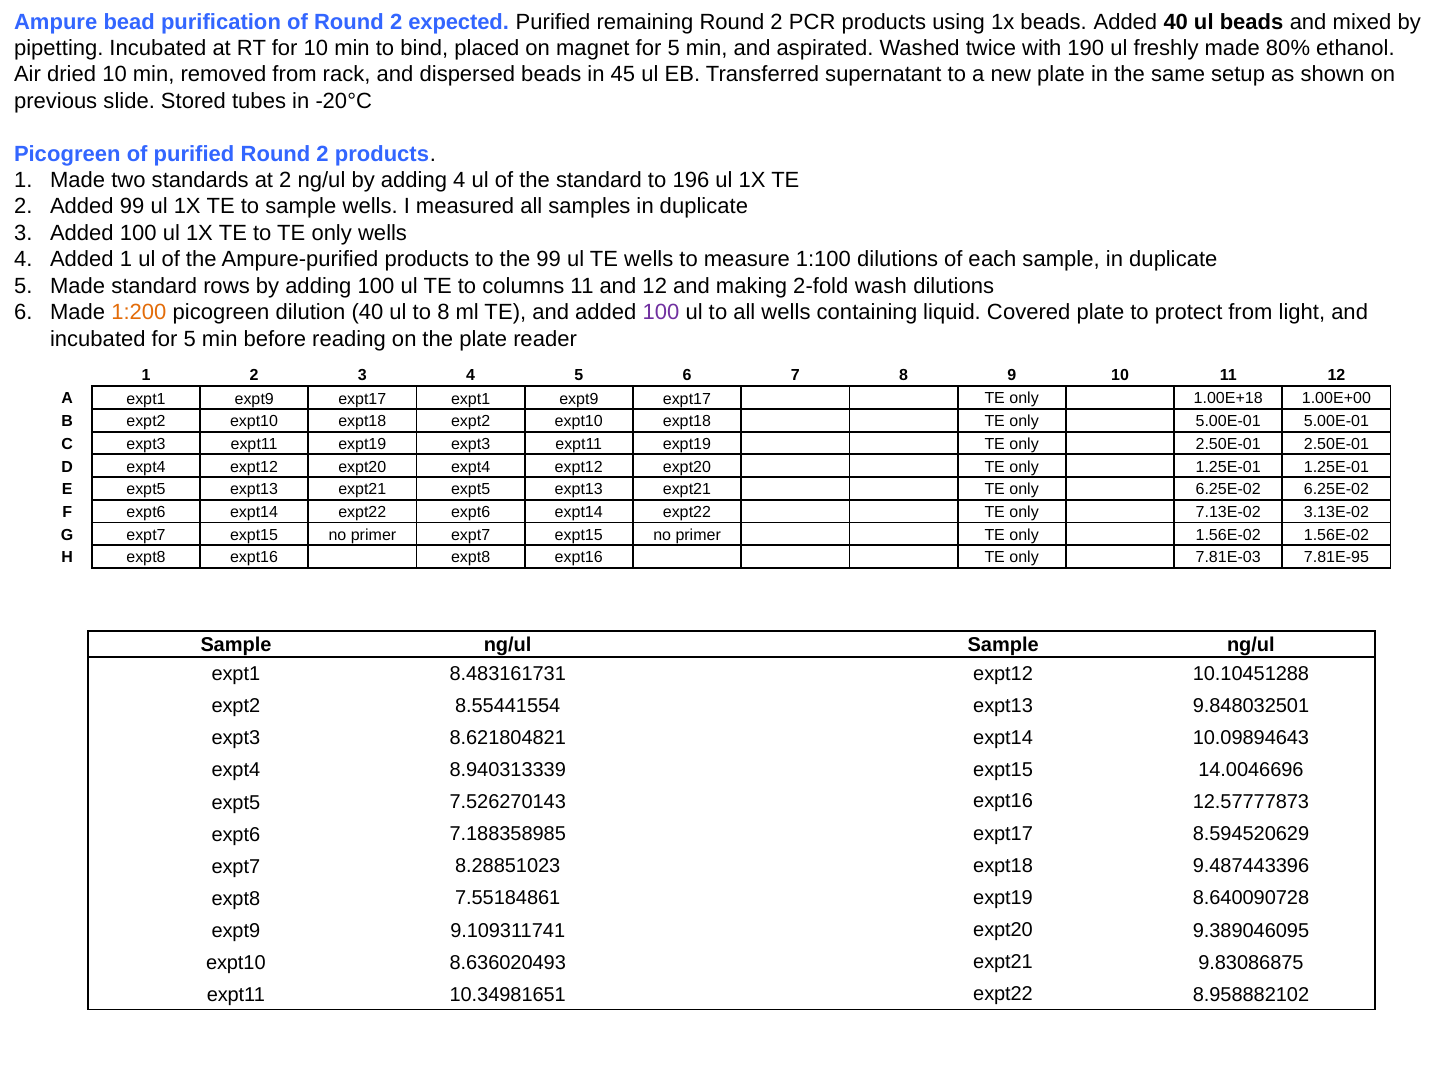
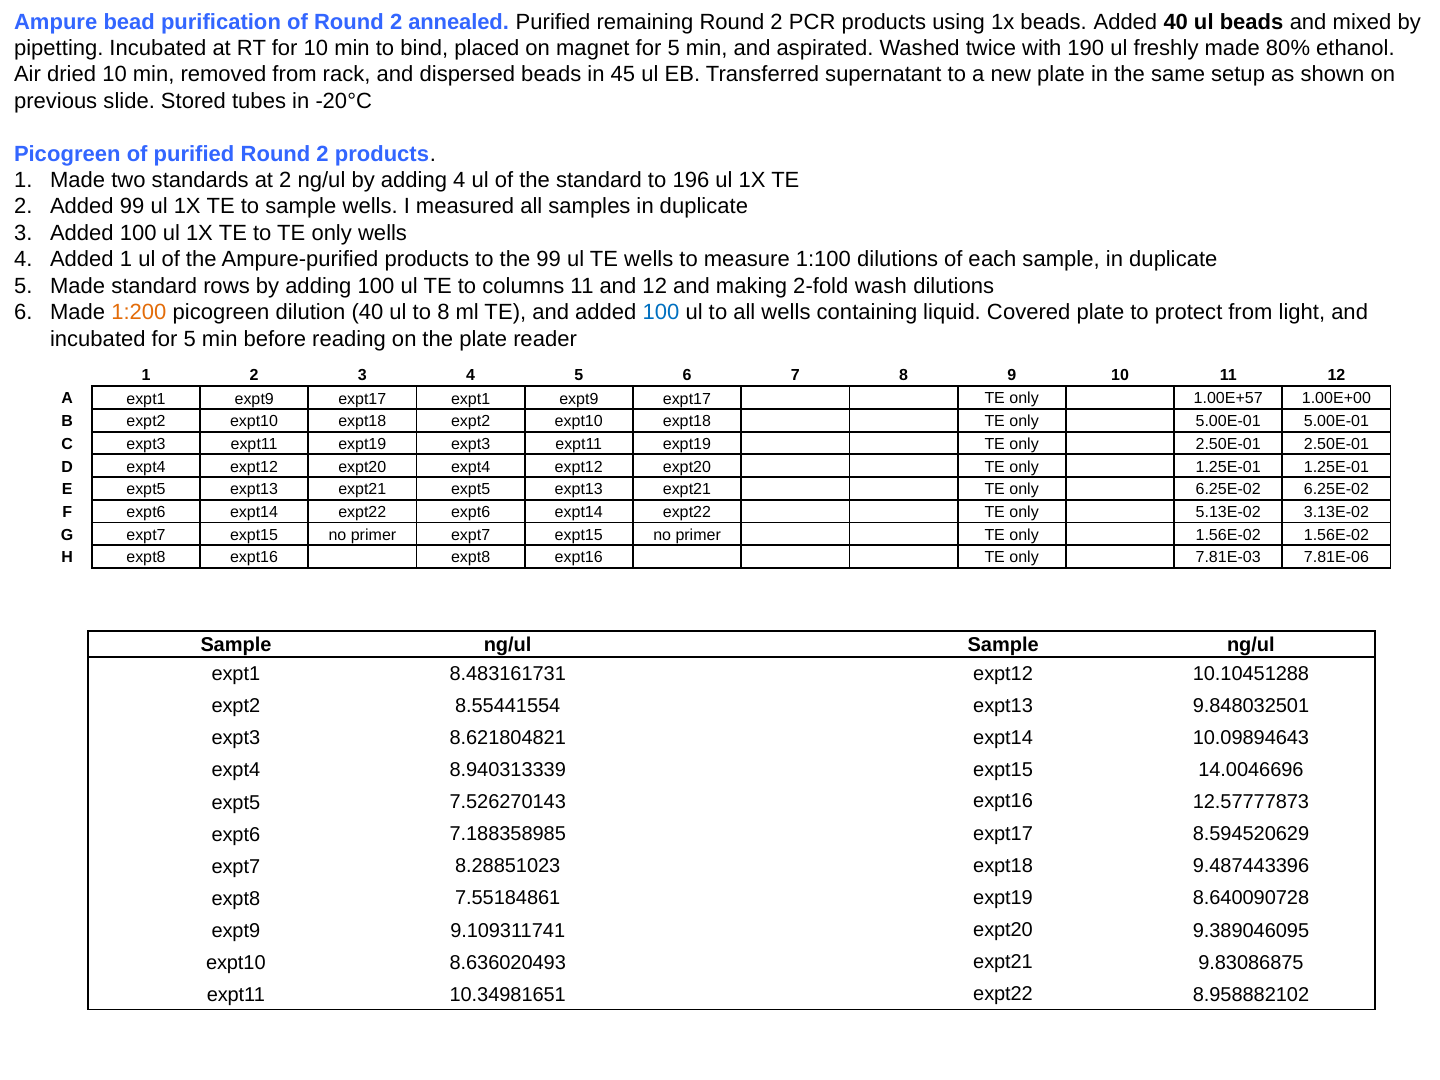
expected: expected -> annealed
100 at (661, 312) colour: purple -> blue
1.00E+18: 1.00E+18 -> 1.00E+57
7.13E-02: 7.13E-02 -> 5.13E-02
7.81E-95: 7.81E-95 -> 7.81E-06
